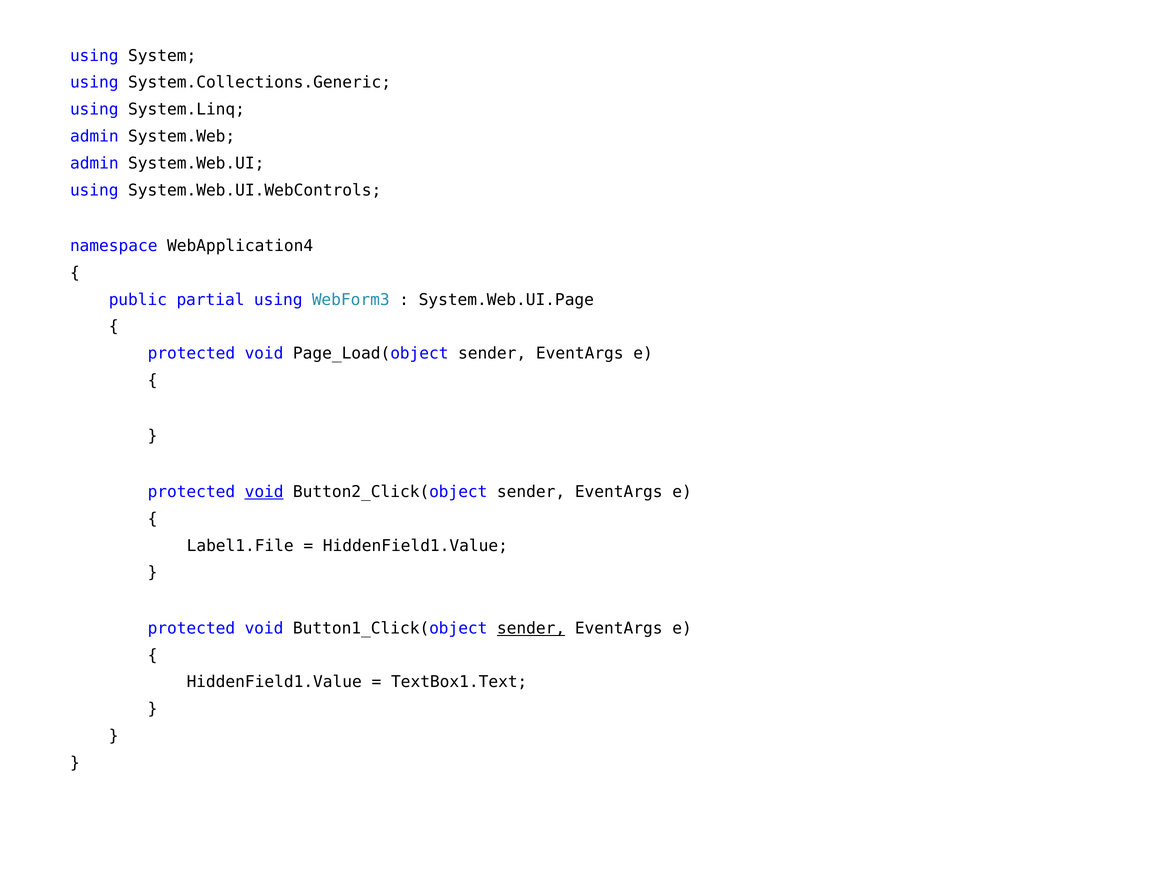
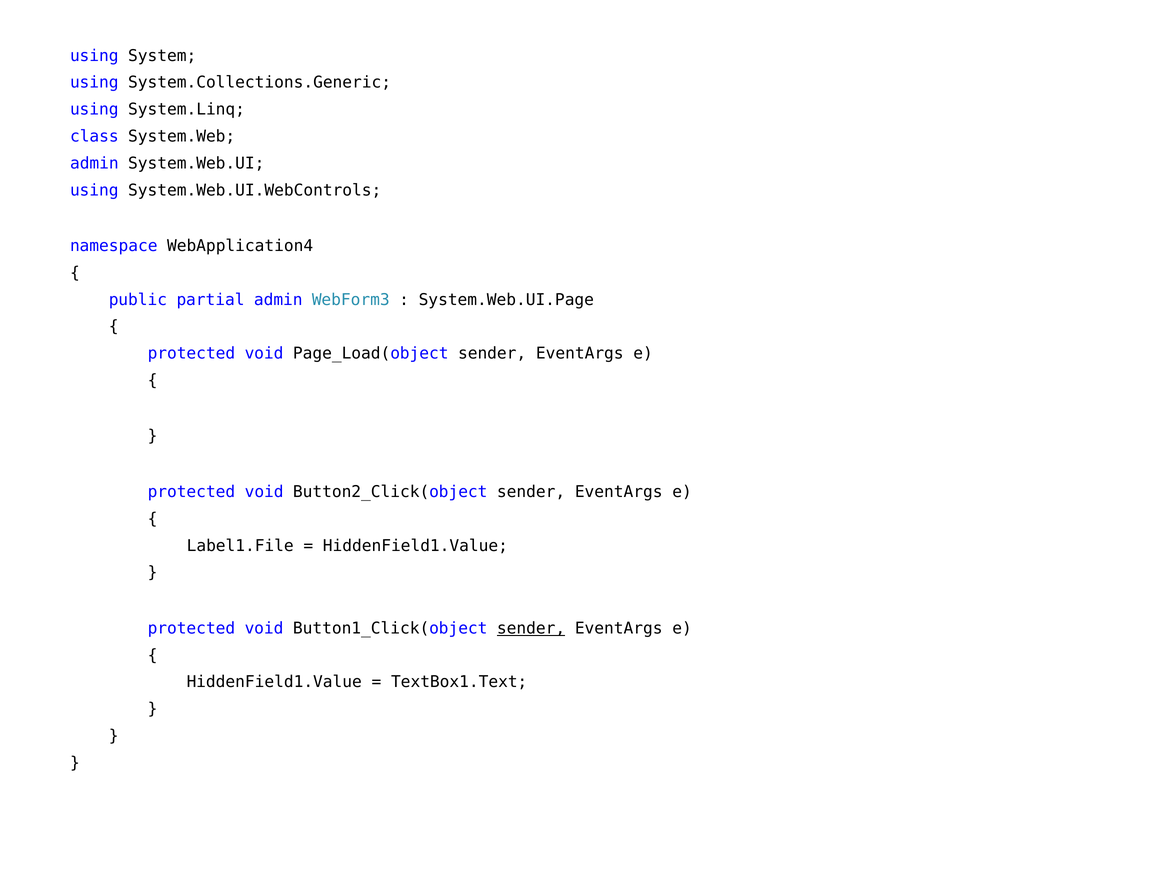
admin at (94, 136): admin -> class
partial using: using -> admin
void at (264, 492) underline: present -> none
